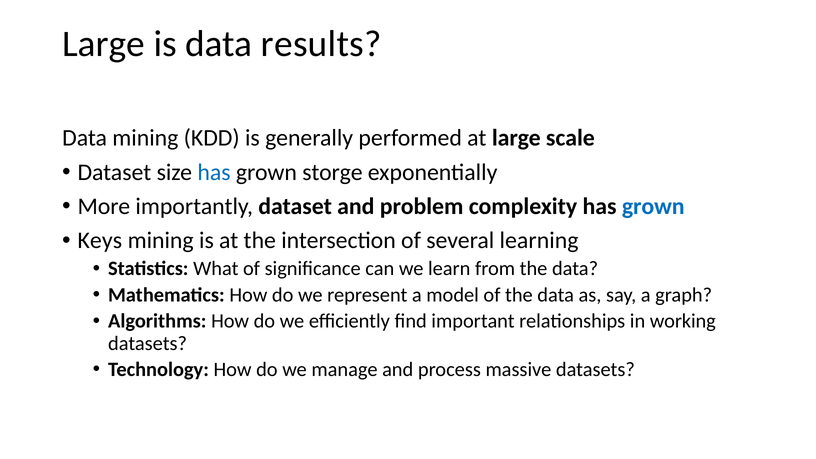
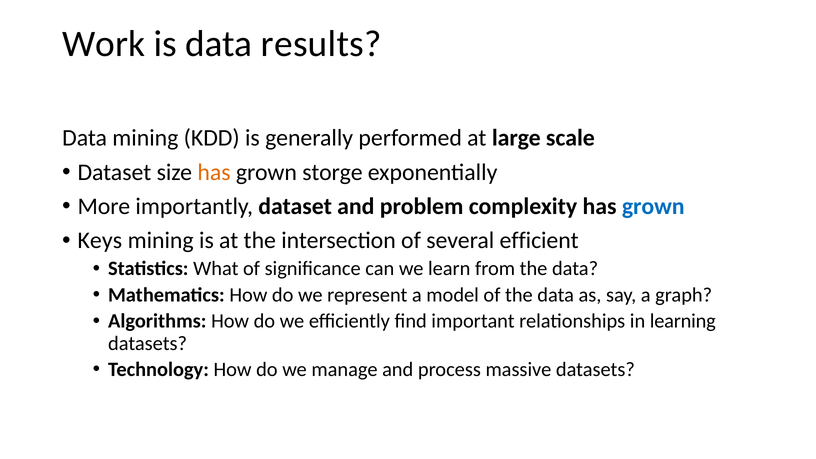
Large at (104, 44): Large -> Work
has at (214, 172) colour: blue -> orange
learning: learning -> efficient
working: working -> learning
